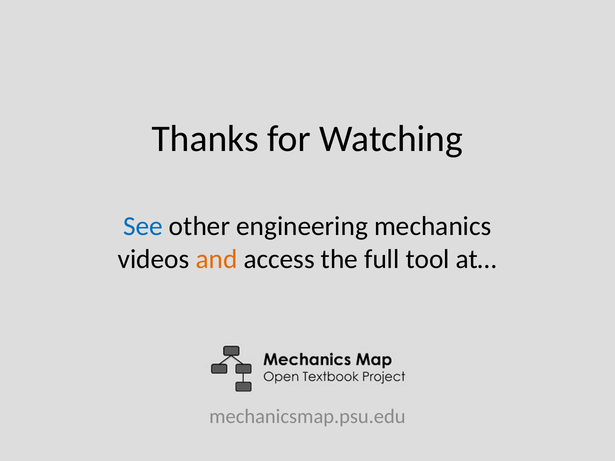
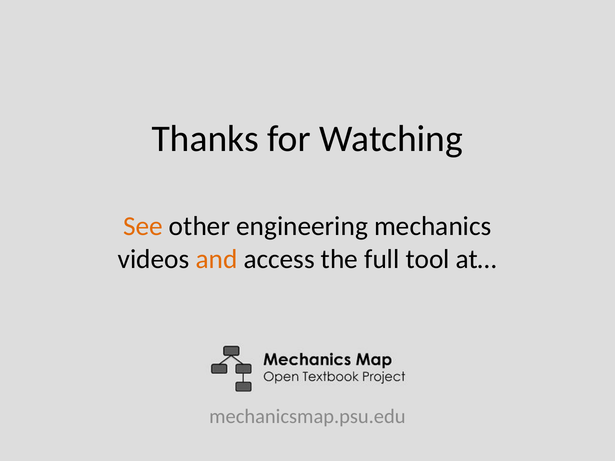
See colour: blue -> orange
